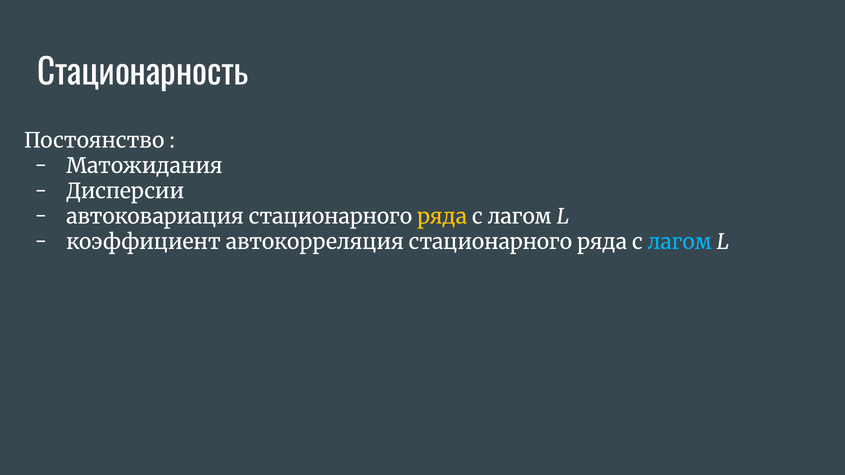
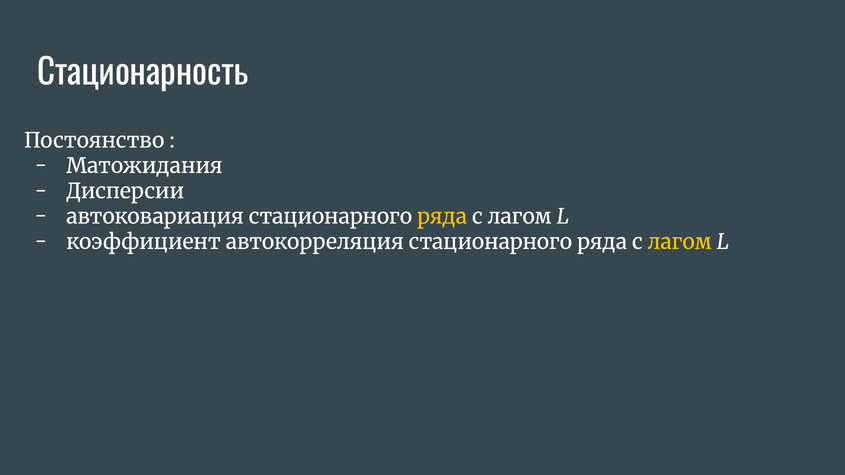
лагом at (680, 242) colour: light blue -> yellow
